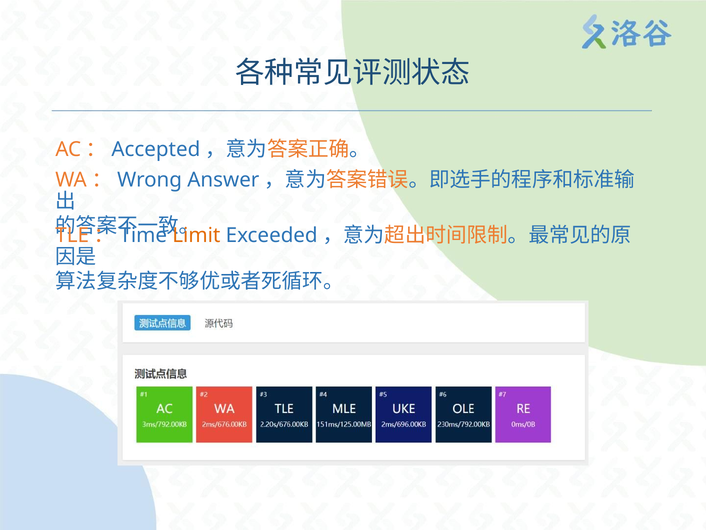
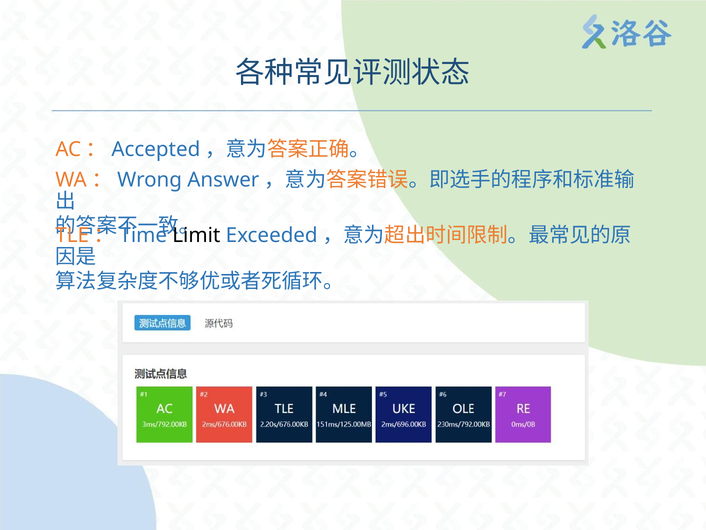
Limit colour: orange -> black
